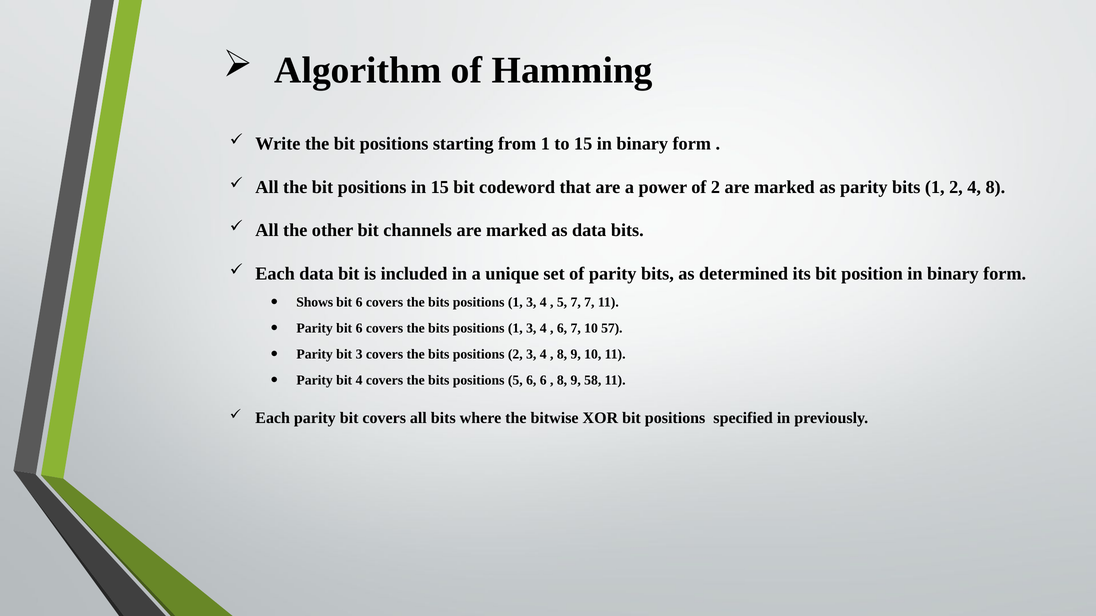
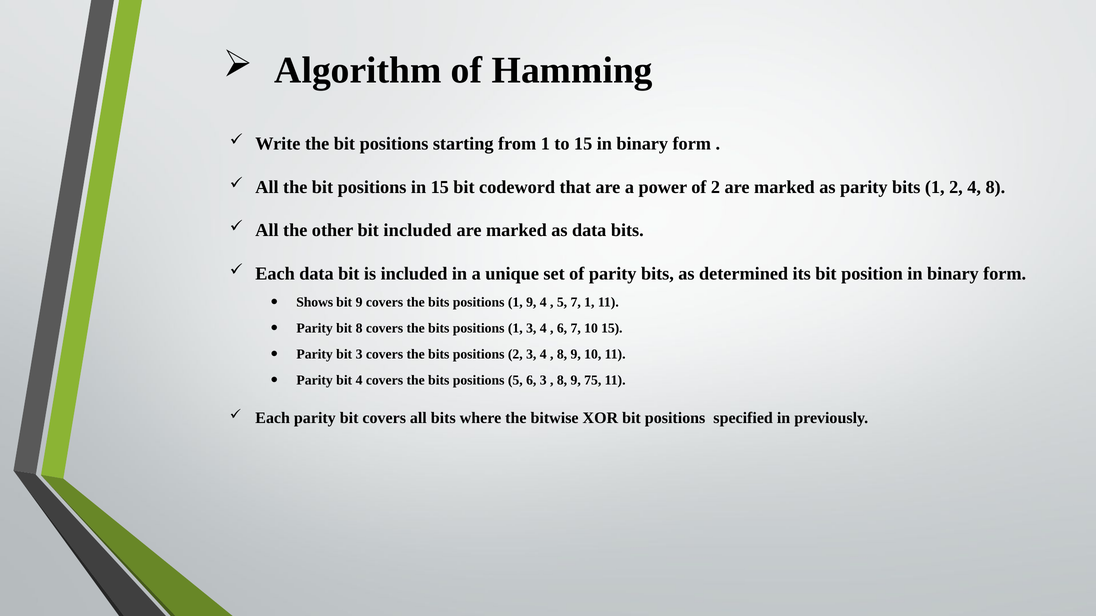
bit channels: channels -> included
6 at (359, 302): 6 -> 9
3 at (531, 302): 3 -> 9
7 7: 7 -> 1
Parity bit 6: 6 -> 8
10 57: 57 -> 15
6 6: 6 -> 3
58: 58 -> 75
